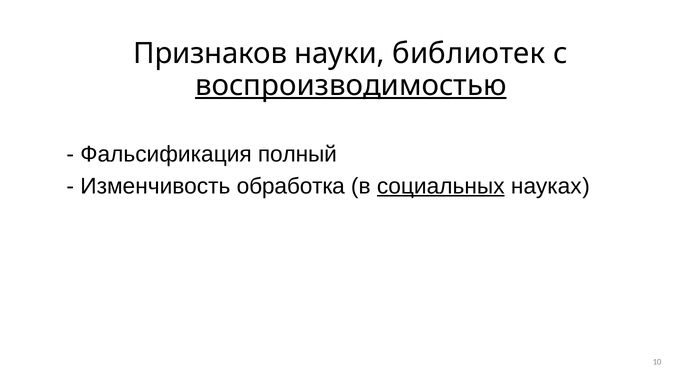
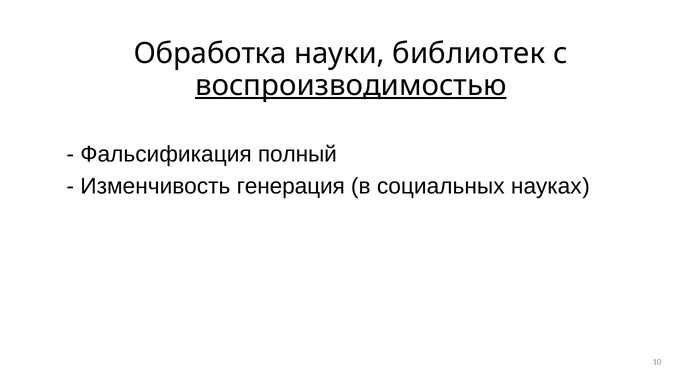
Признаков: Признаков -> Обработка
обработка: обработка -> генерация
социальных underline: present -> none
